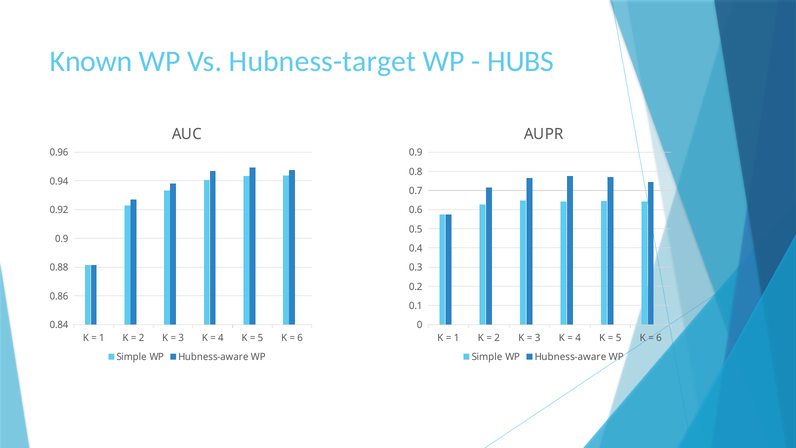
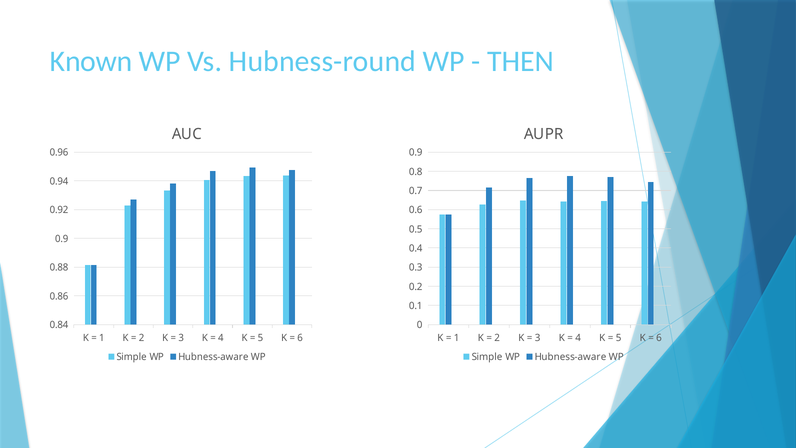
Hubness-target: Hubness-target -> Hubness-round
HUBS: HUBS -> THEN
